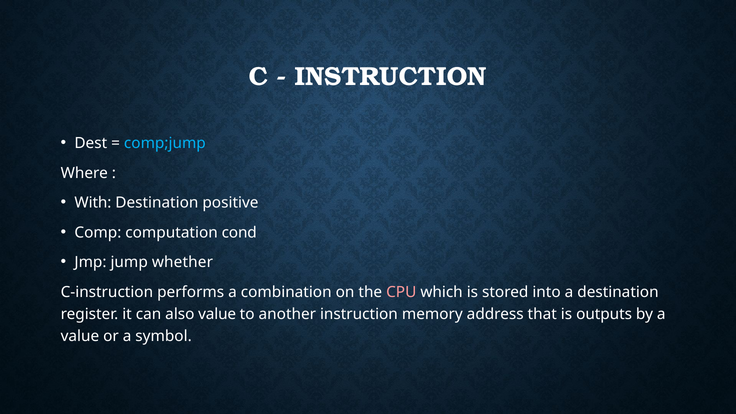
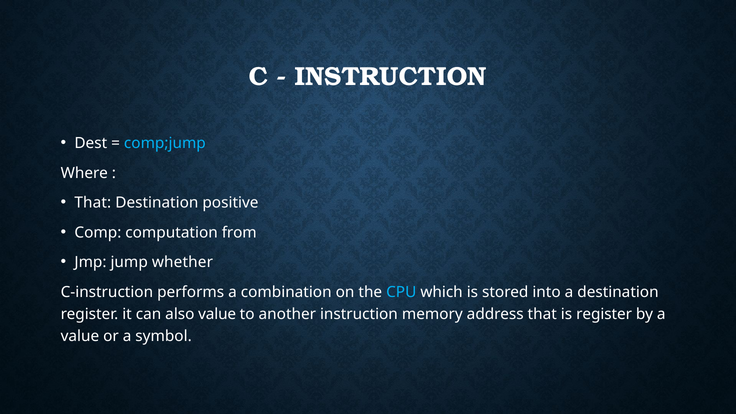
With at (93, 203): With -> That
cond: cond -> from
CPU colour: pink -> light blue
is outputs: outputs -> register
